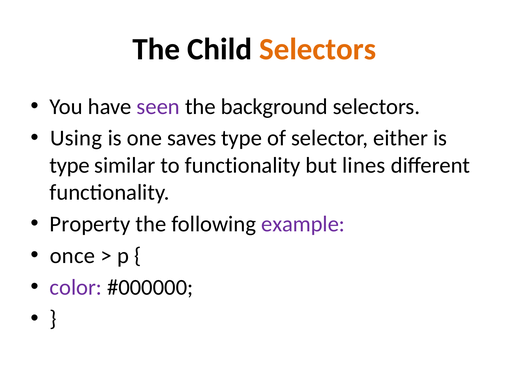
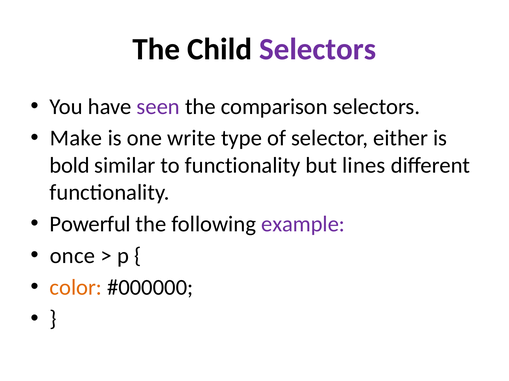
Selectors at (318, 49) colour: orange -> purple
background: background -> comparison
Using: Using -> Make
saves: saves -> write
type at (69, 166): type -> bold
Property: Property -> Powerful
color colour: purple -> orange
